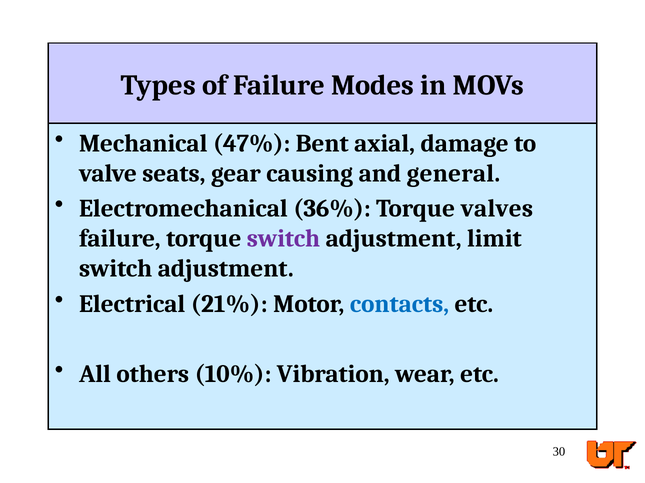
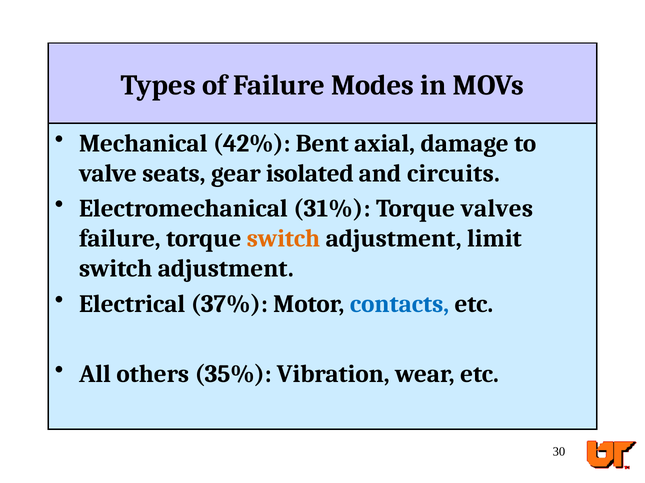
47%: 47% -> 42%
causing: causing -> isolated
general: general -> circuits
36%: 36% -> 31%
switch at (283, 239) colour: purple -> orange
21%: 21% -> 37%
10%: 10% -> 35%
